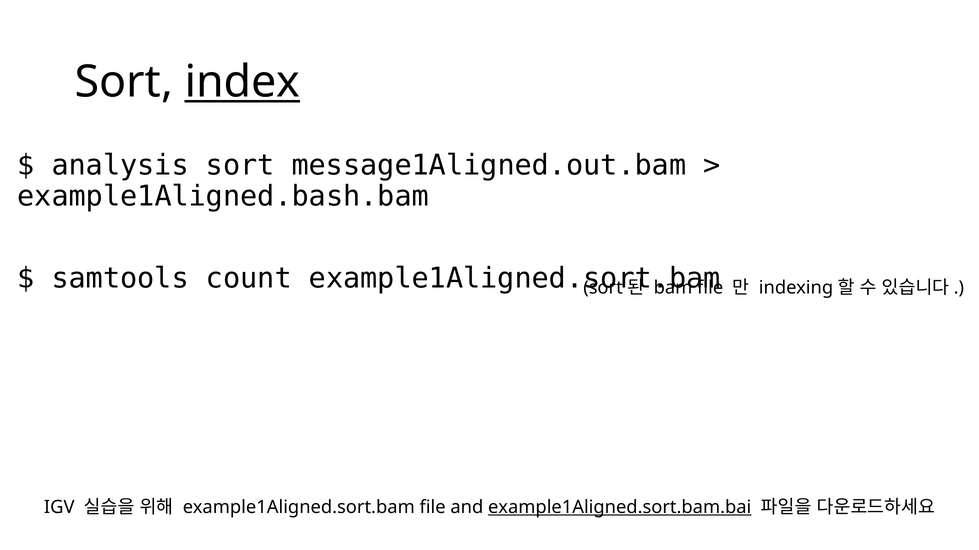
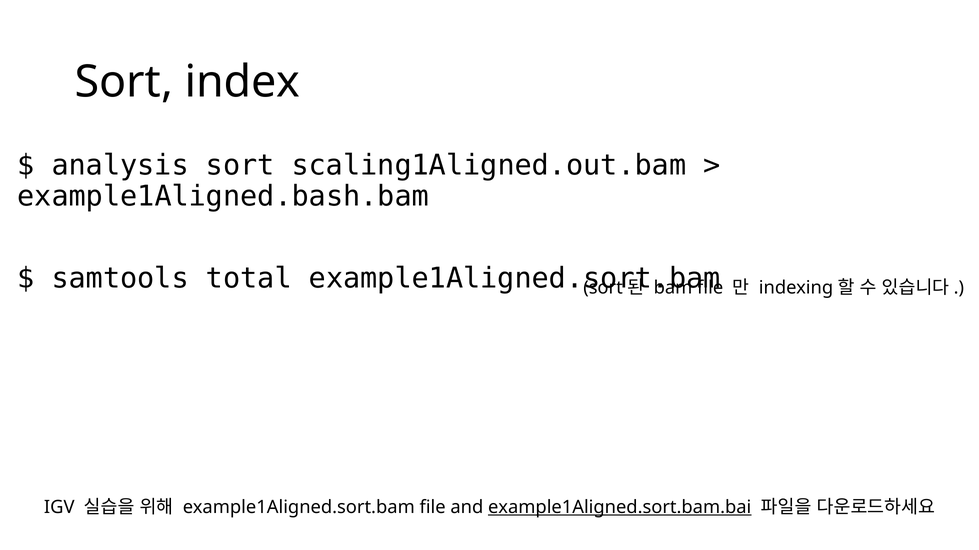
index underline: present -> none
message1Aligned.out.bam: message1Aligned.out.bam -> scaling1Aligned.out.bam
count: count -> total
